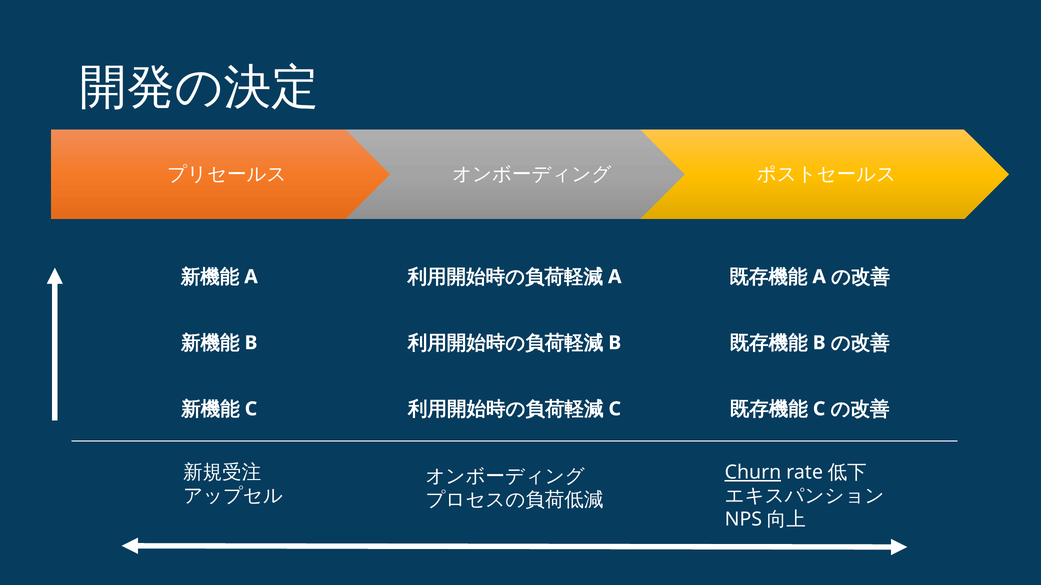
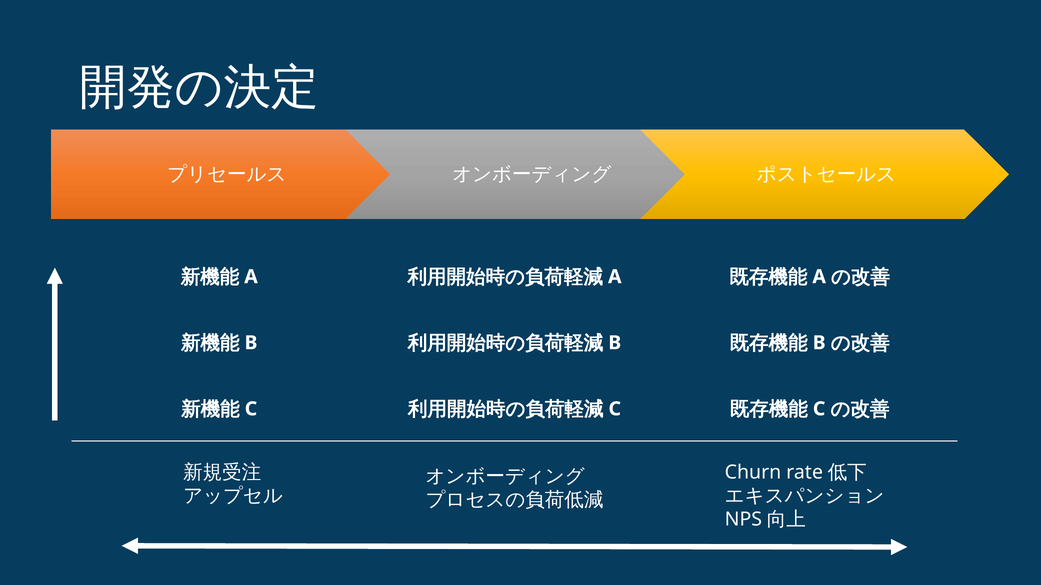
Churn underline: present -> none
